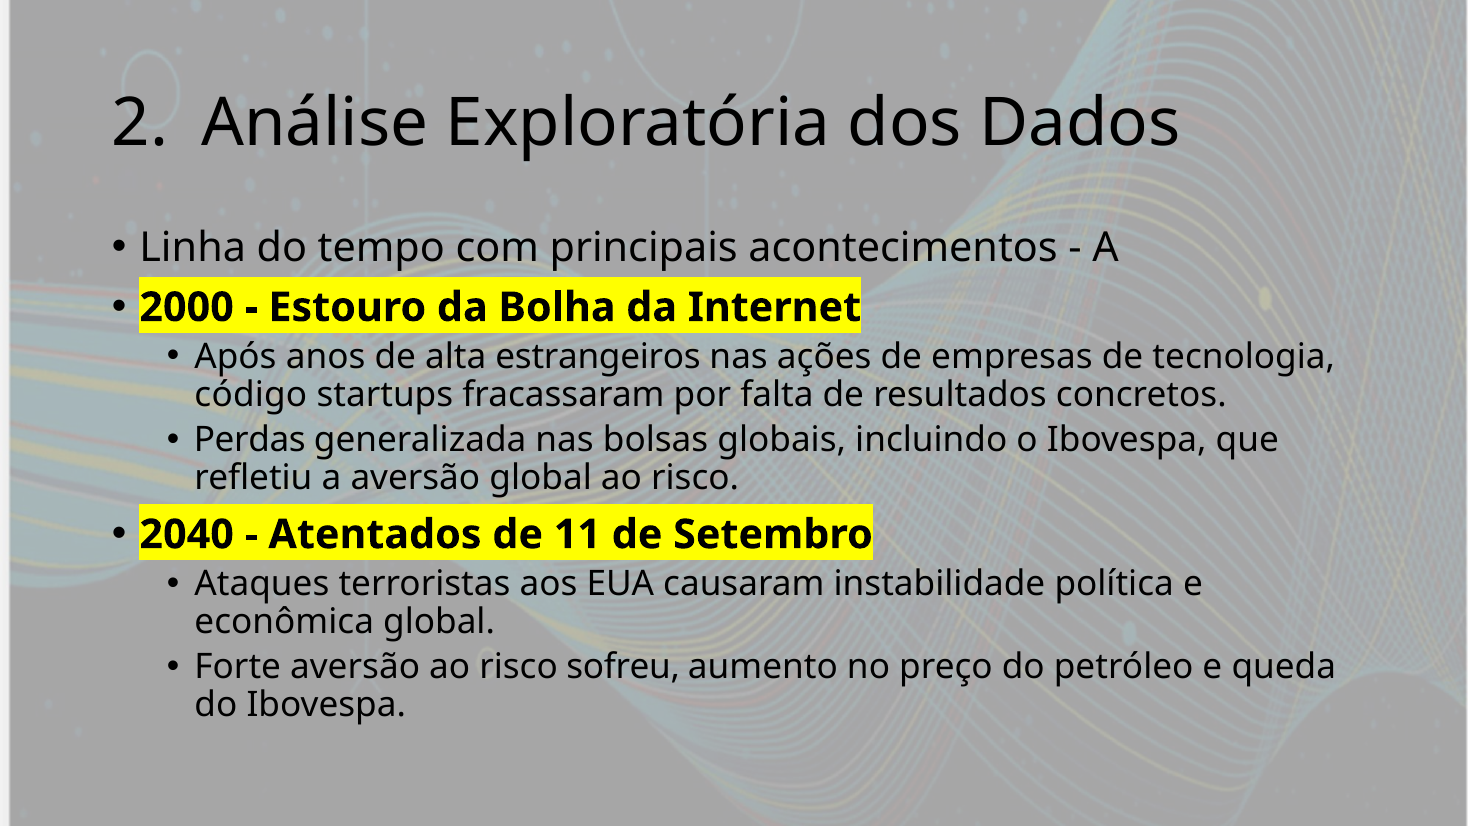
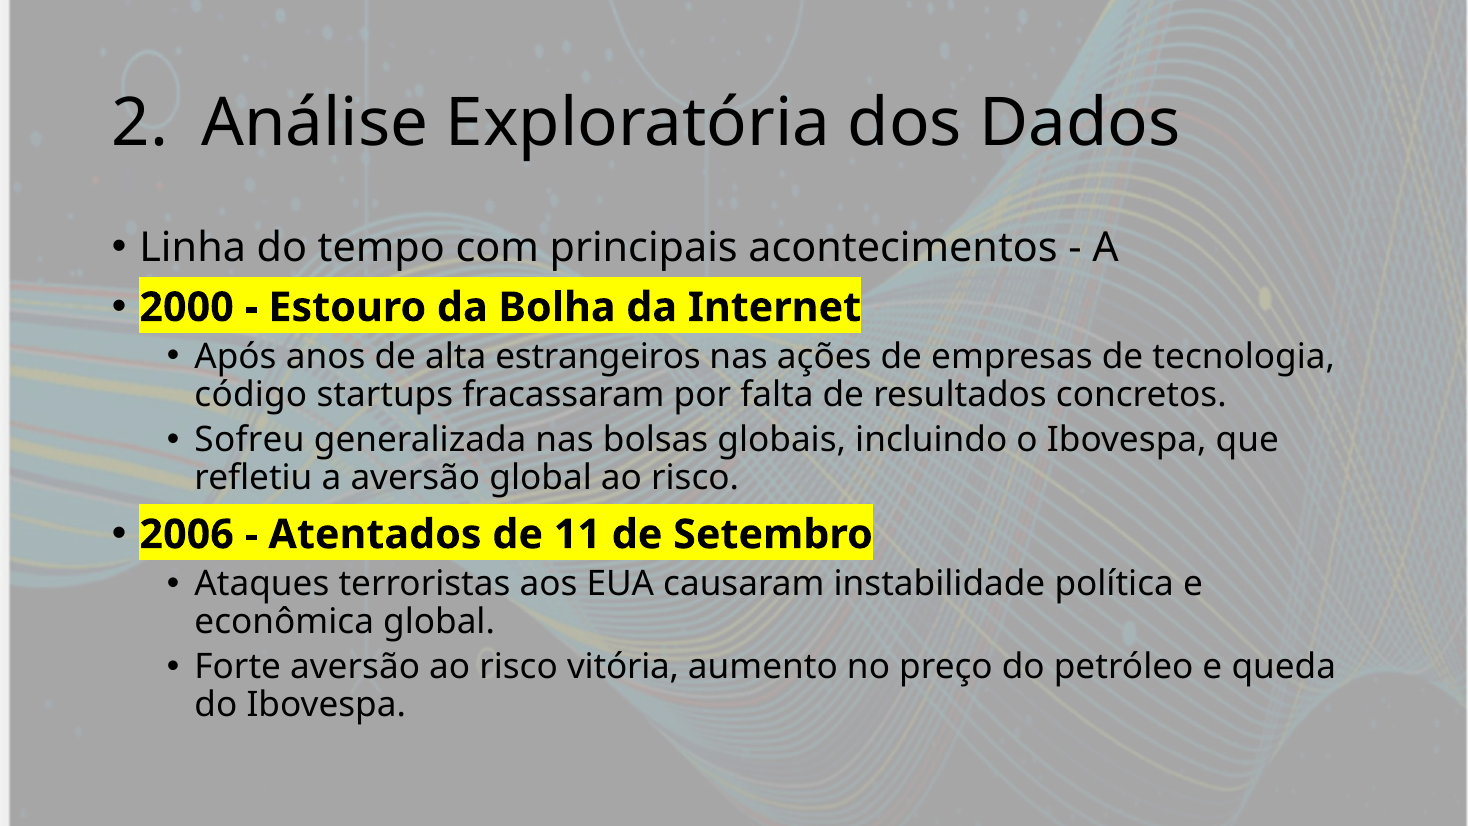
Perdas: Perdas -> Sofreu
2040: 2040 -> 2006
sofreu: sofreu -> vitória
